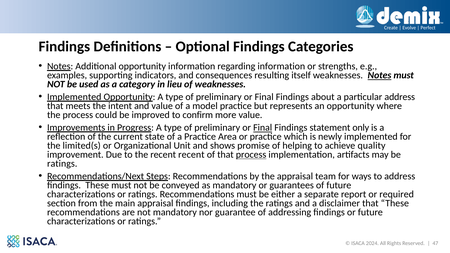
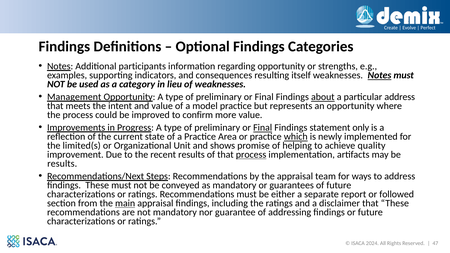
Additional opportunity: opportunity -> participants
regarding information: information -> opportunity
Implemented at (74, 97): Implemented -> Management
about underline: none -> present
which underline: none -> present
recent recent: recent -> results
ratings at (62, 164): ratings -> results
required: required -> followed
main underline: none -> present
